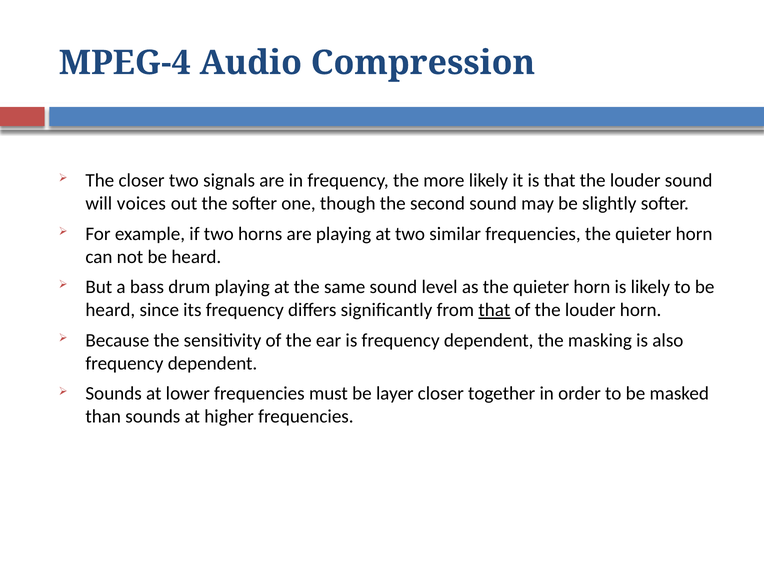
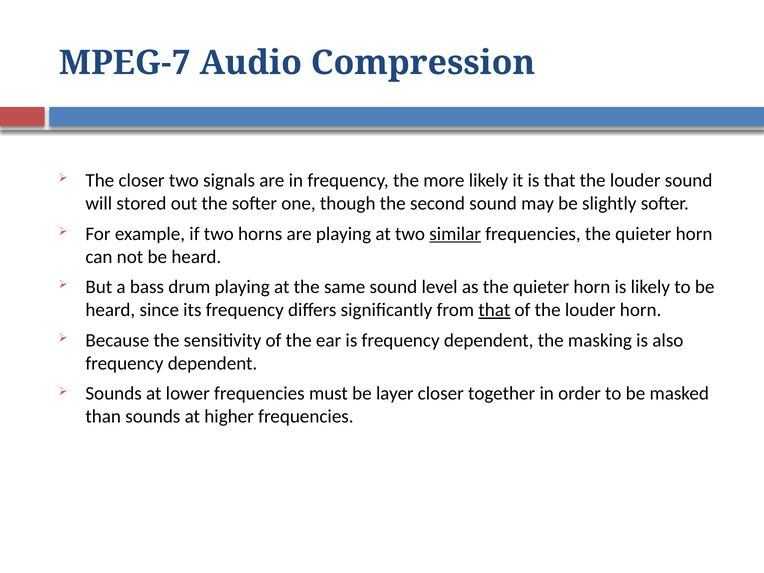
MPEG-4: MPEG-4 -> MPEG-7
voices: voices -> stored
similar underline: none -> present
